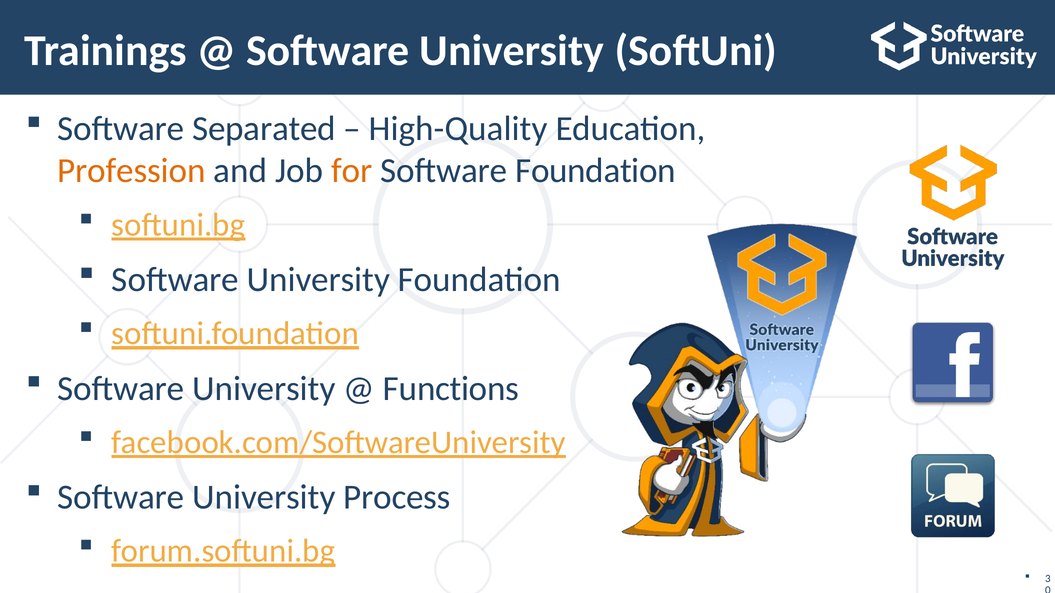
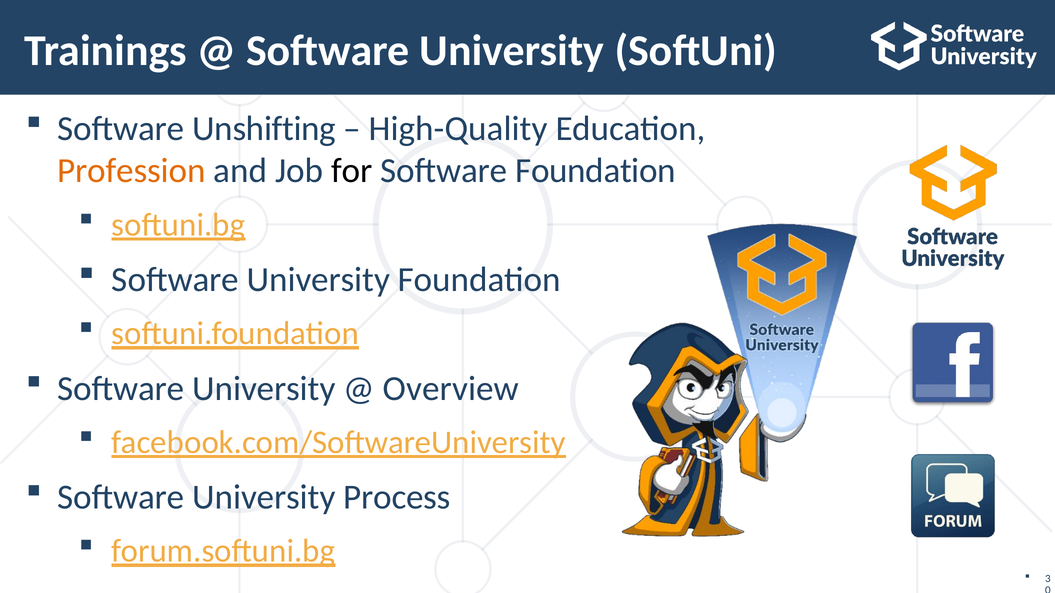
Separated: Separated -> Unshifting
for colour: orange -> black
Functions: Functions -> Overview
